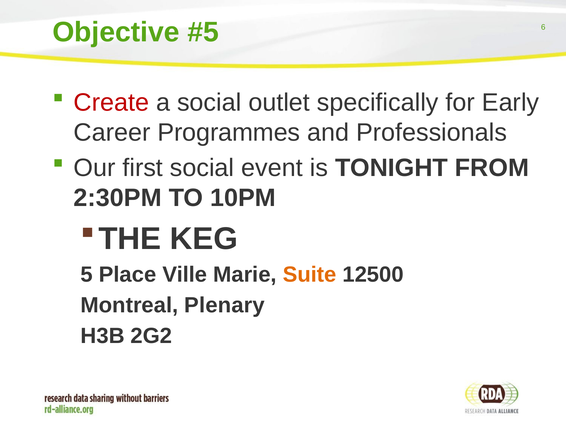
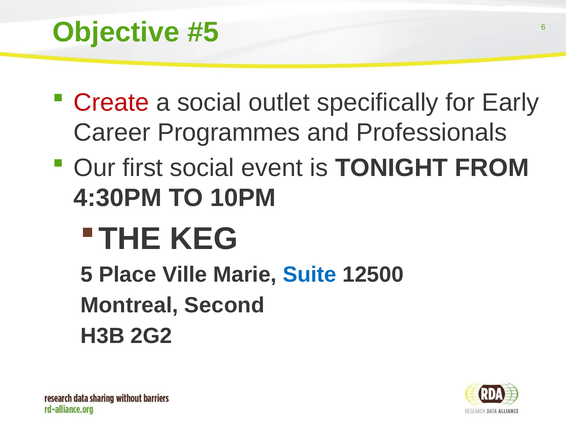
2:30PM: 2:30PM -> 4:30PM
Suite colour: orange -> blue
Plenary: Plenary -> Second
